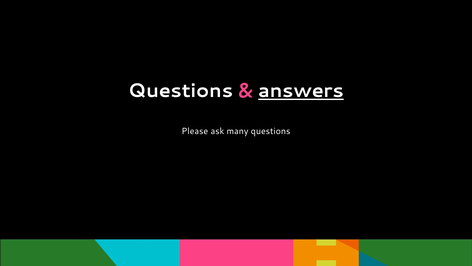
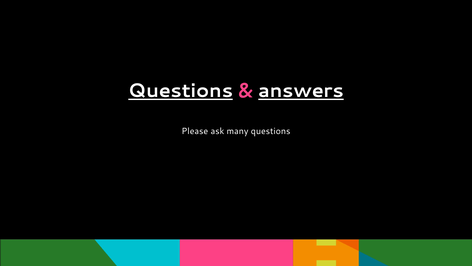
Questions at (181, 91) underline: none -> present
